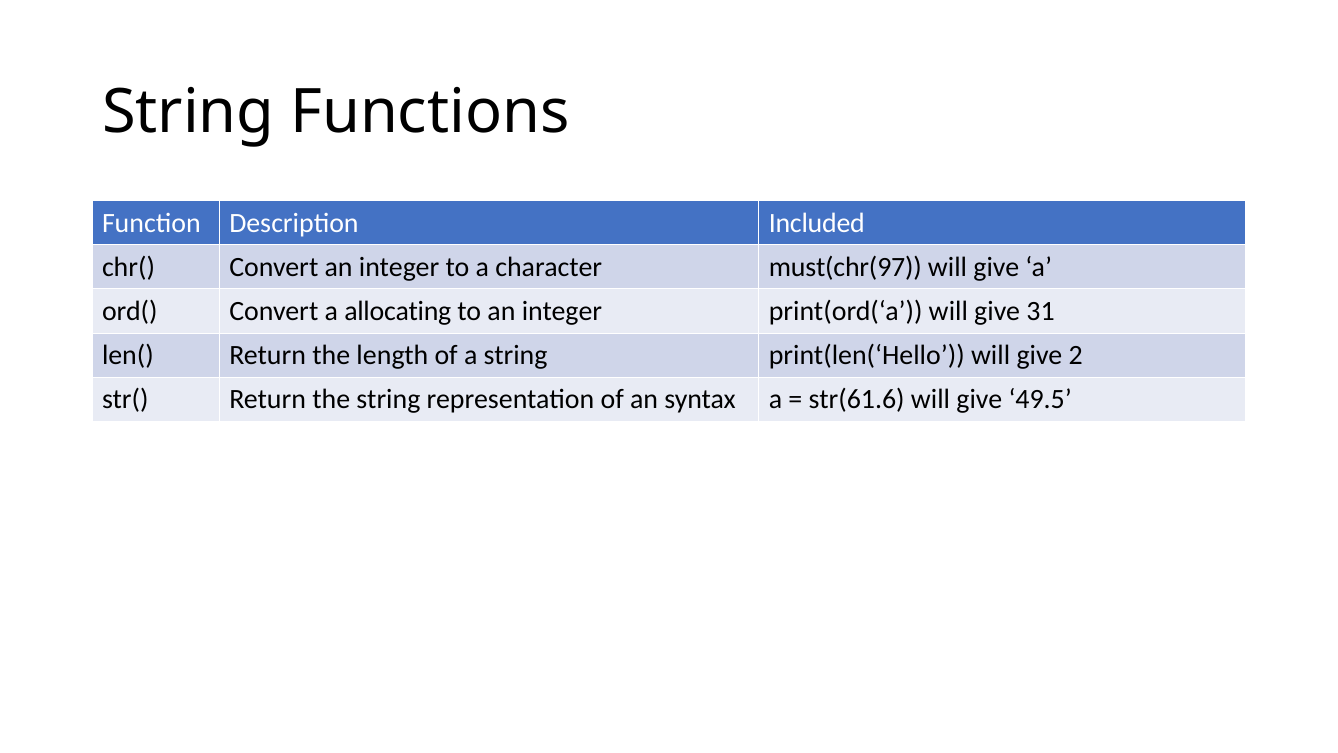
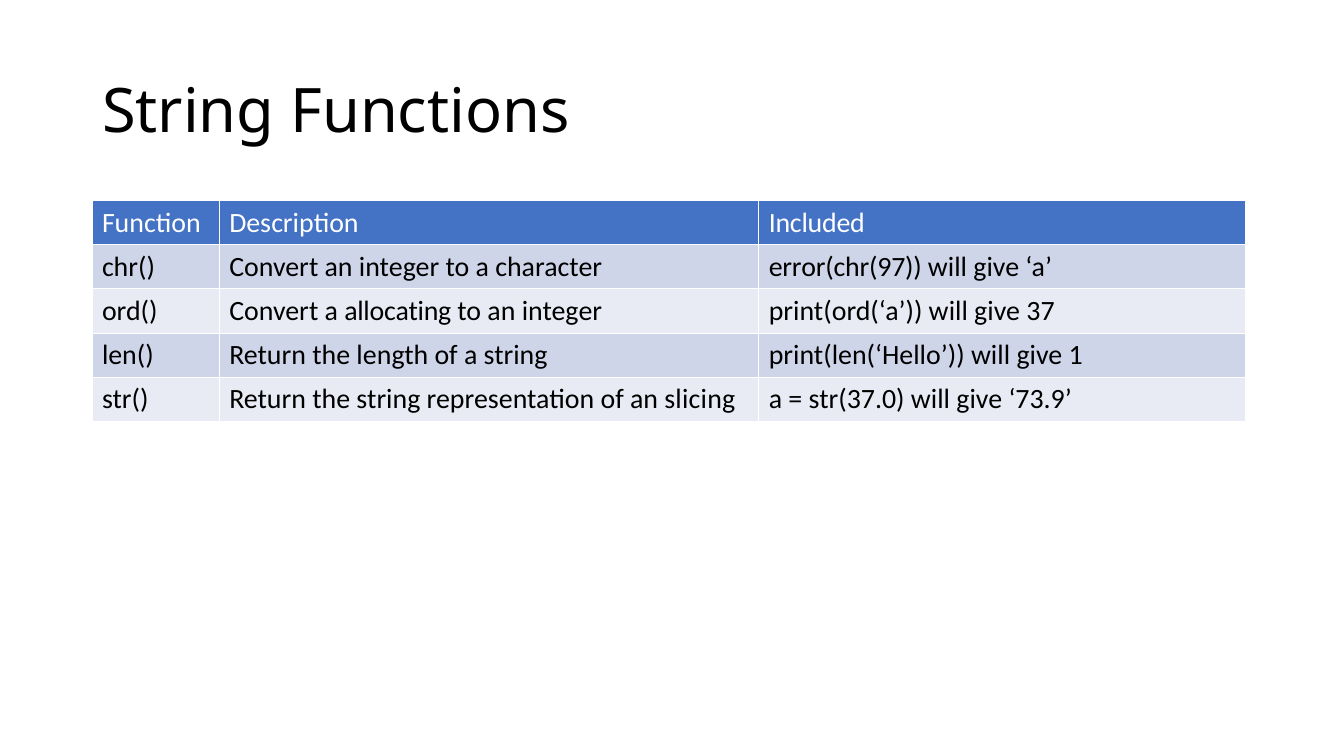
must(chr(97: must(chr(97 -> error(chr(97
31: 31 -> 37
2: 2 -> 1
syntax: syntax -> slicing
str(61.6: str(61.6 -> str(37.0
49.5: 49.5 -> 73.9
